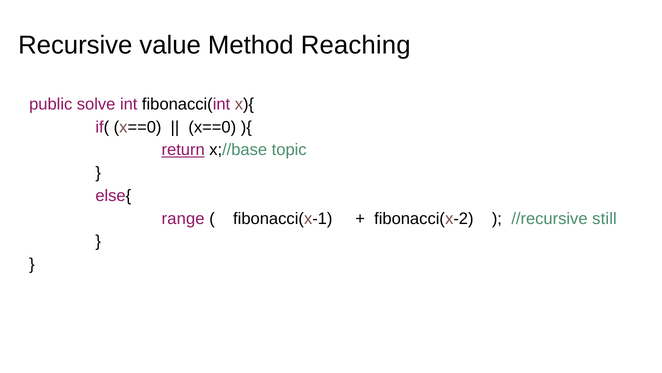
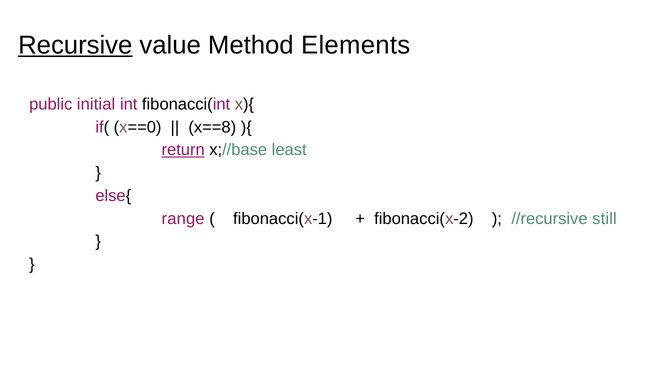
Recursive underline: none -> present
Reaching: Reaching -> Elements
solve: solve -> initial
x==0 at (212, 127): x==0 -> x==8
topic: topic -> least
